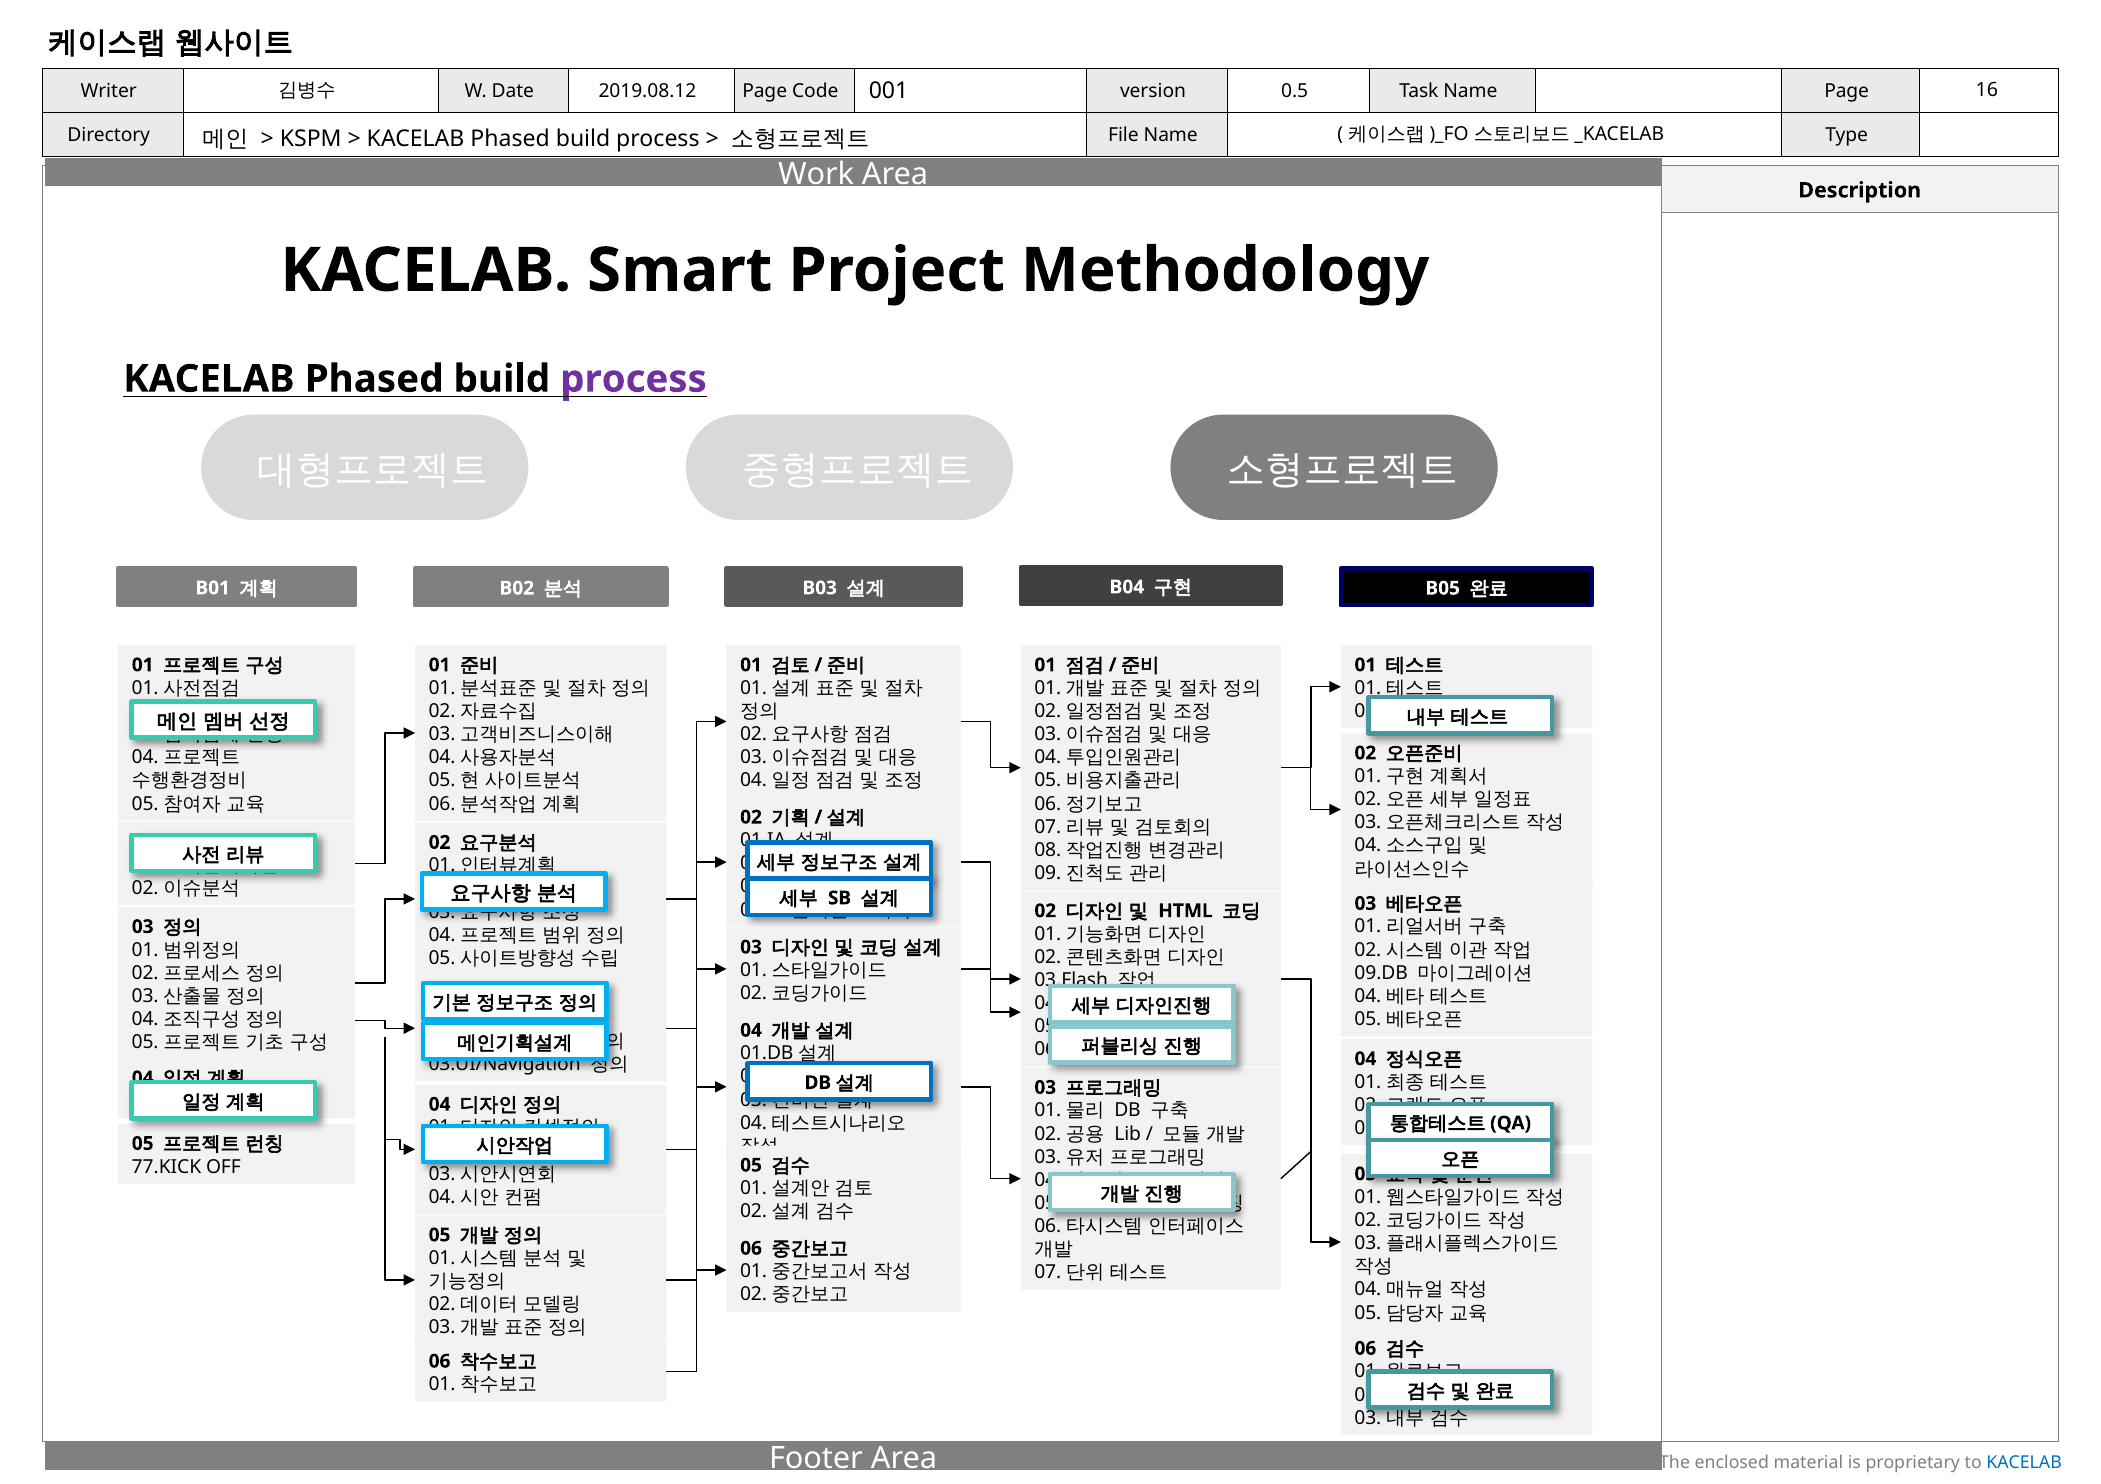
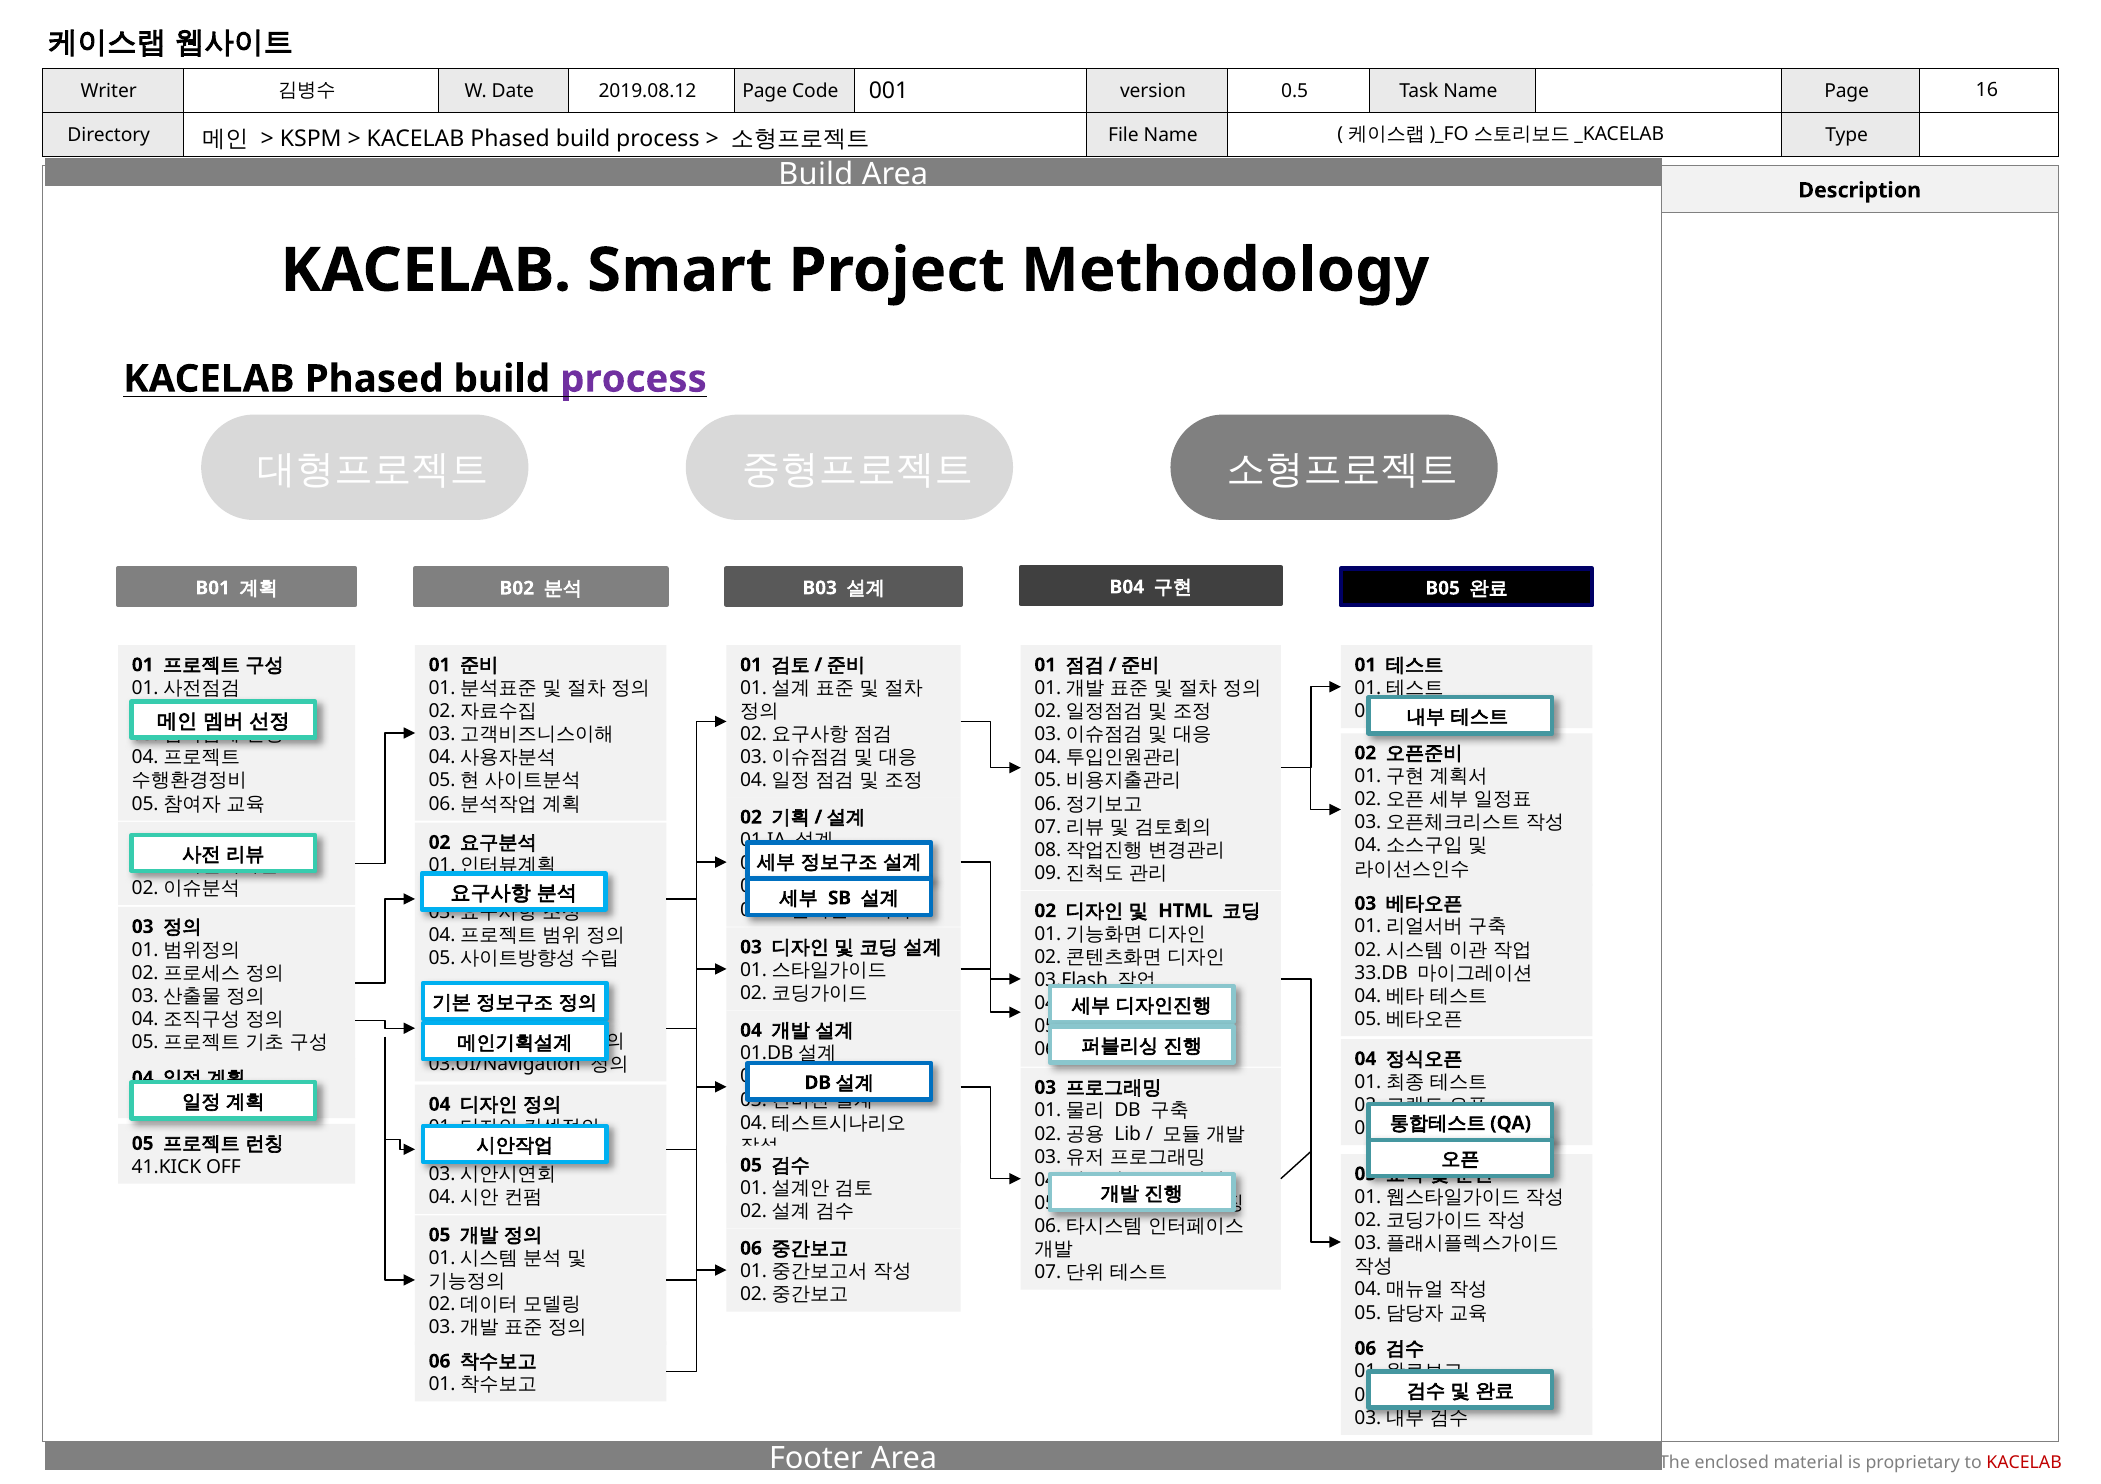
Work at (816, 174): Work -> Build
09.DB: 09.DB -> 33.DB
77.KICK: 77.KICK -> 41.KICK
KACELAB at (2024, 1462) colour: blue -> red
